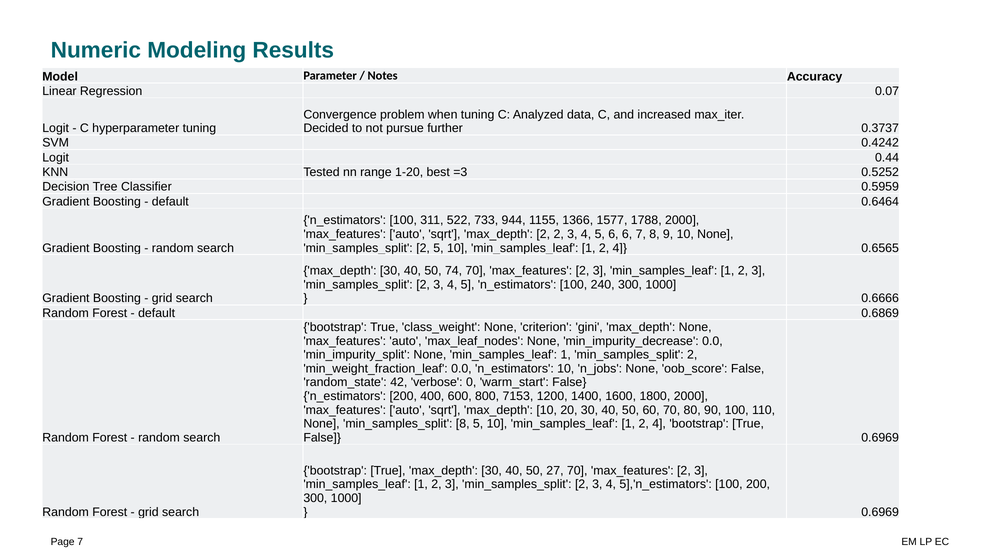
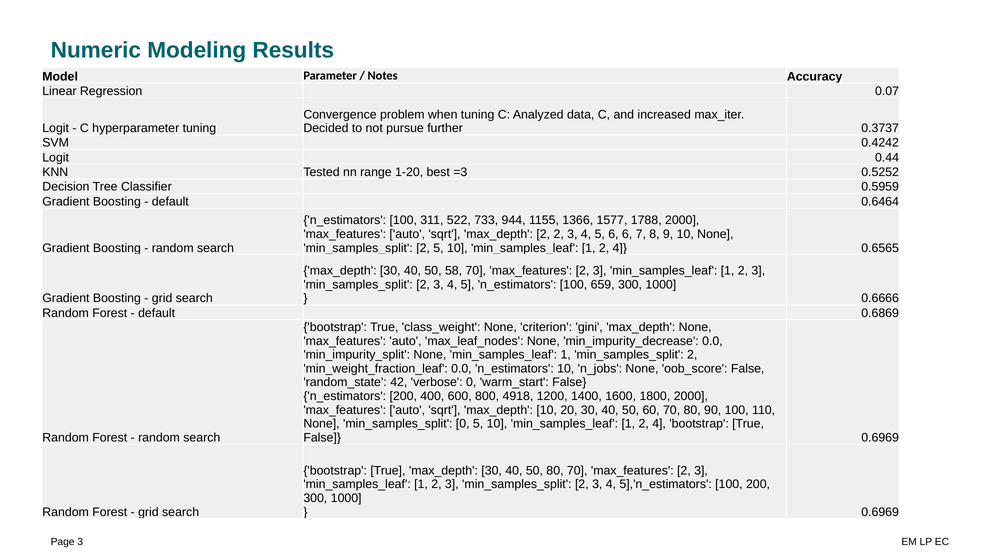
74: 74 -> 58
240: 240 -> 659
7153: 7153 -> 4918
8 at (463, 424): 8 -> 0
50 27: 27 -> 80
7 at (80, 543): 7 -> 3
